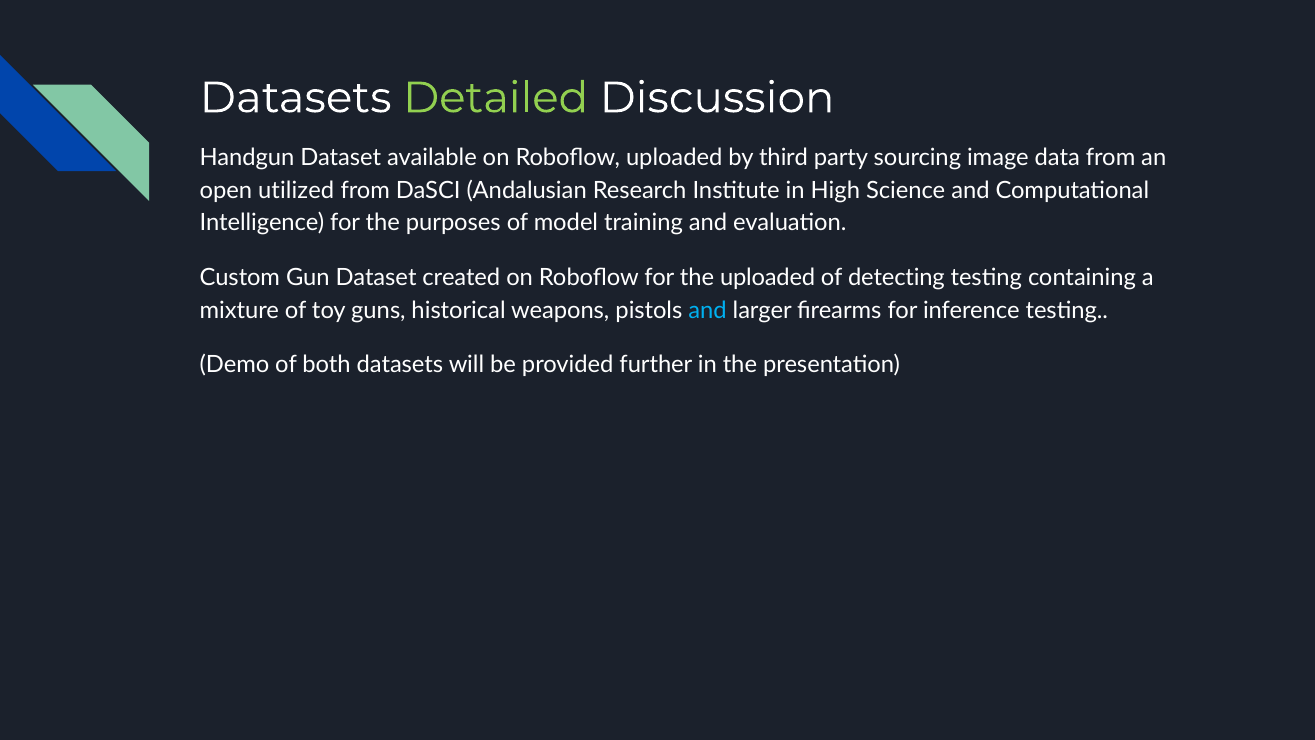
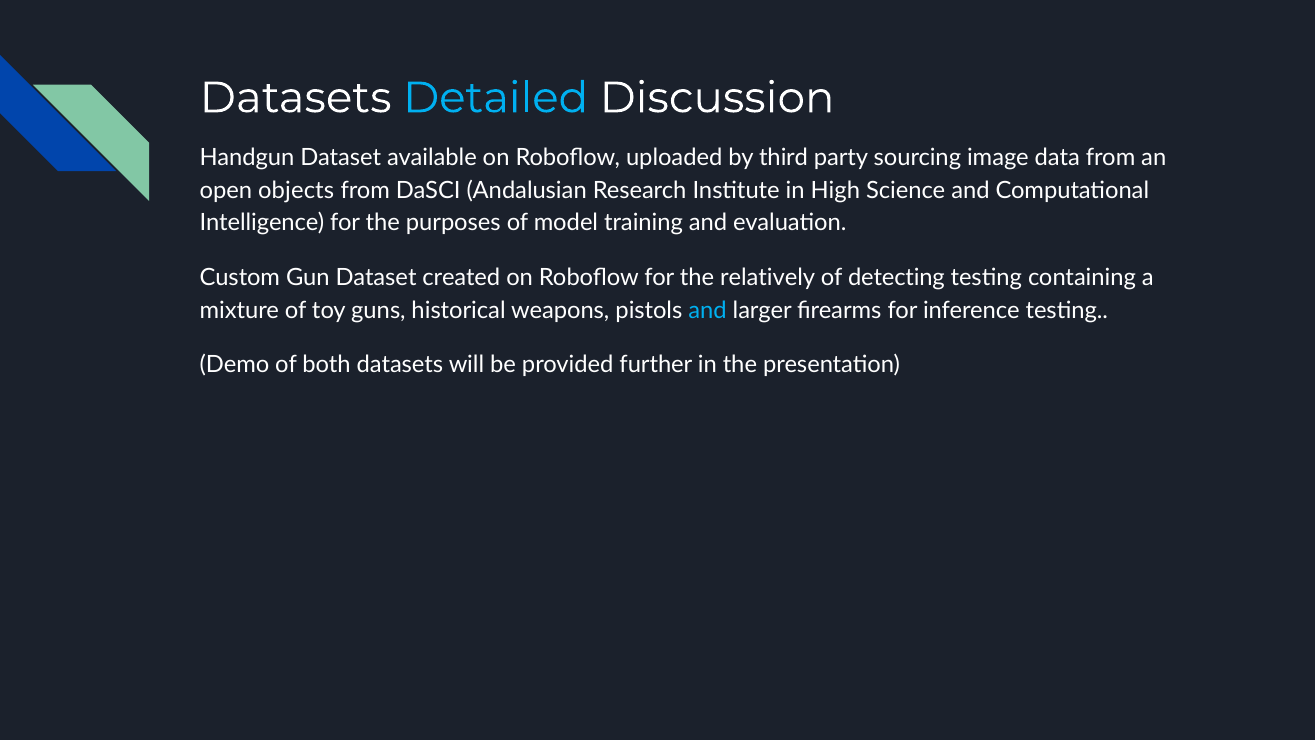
Detailed colour: light green -> light blue
utilized: utilized -> objects
the uploaded: uploaded -> relatively
